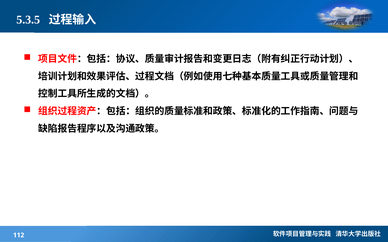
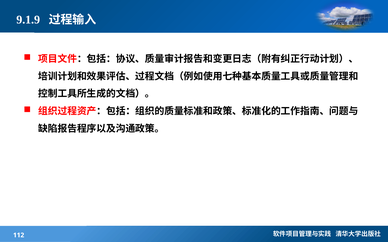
5.3.5: 5.3.5 -> 9.1.9
